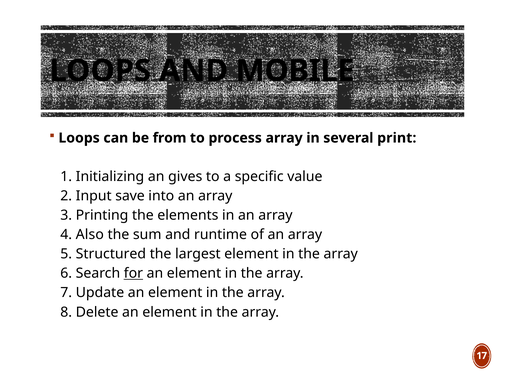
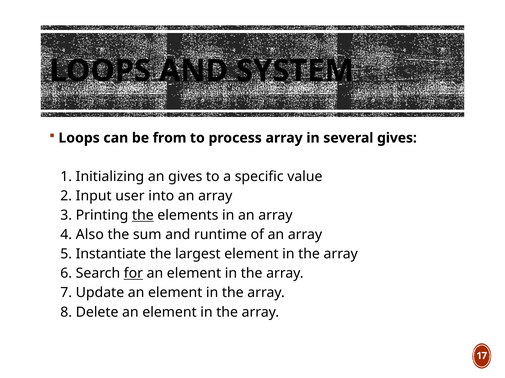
MOBILE: MOBILE -> SYSTEM
several print: print -> gives
save: save -> user
the at (143, 216) underline: none -> present
Structured: Structured -> Instantiate
